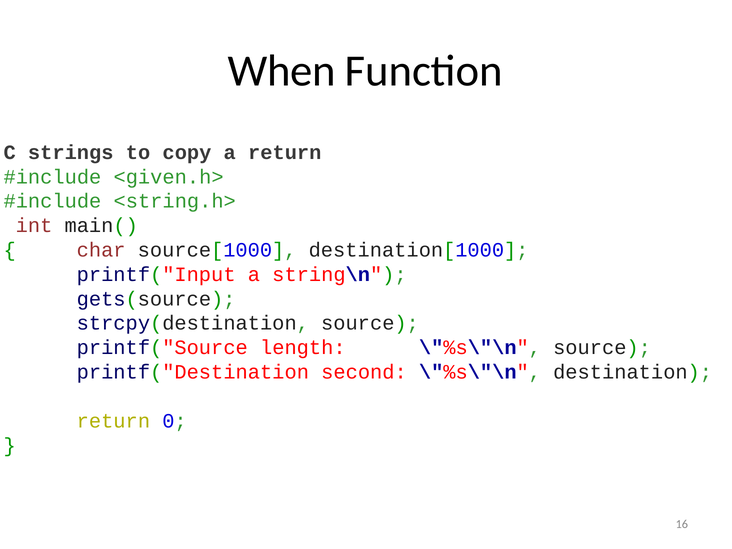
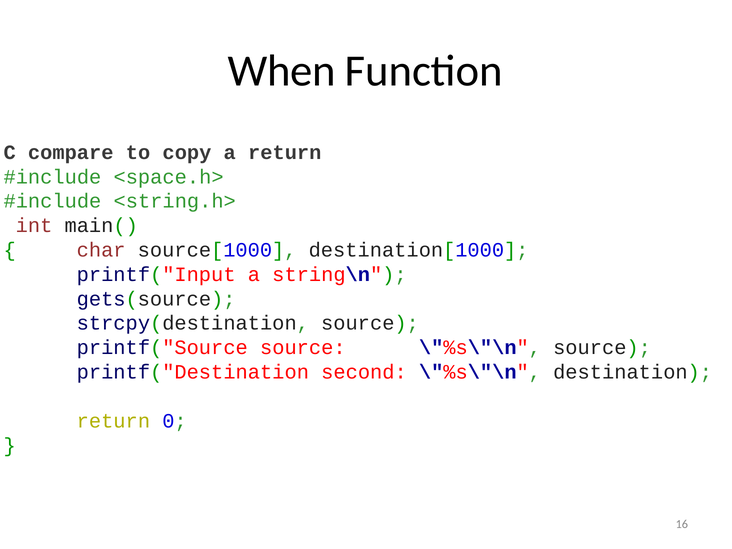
strings: strings -> compare
<given.h>: <given.h> -> <space.h>
printf("Source length: length -> source
